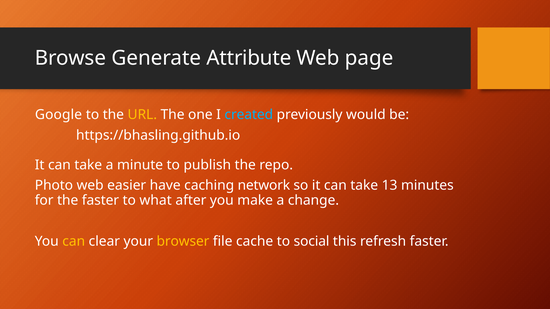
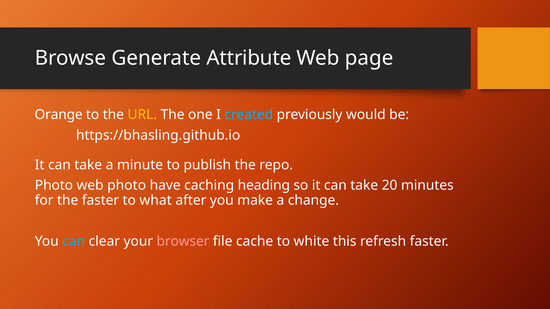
Google: Google -> Orange
web easier: easier -> photo
network: network -> heading
13: 13 -> 20
can at (74, 242) colour: yellow -> light blue
browser colour: yellow -> pink
social: social -> white
